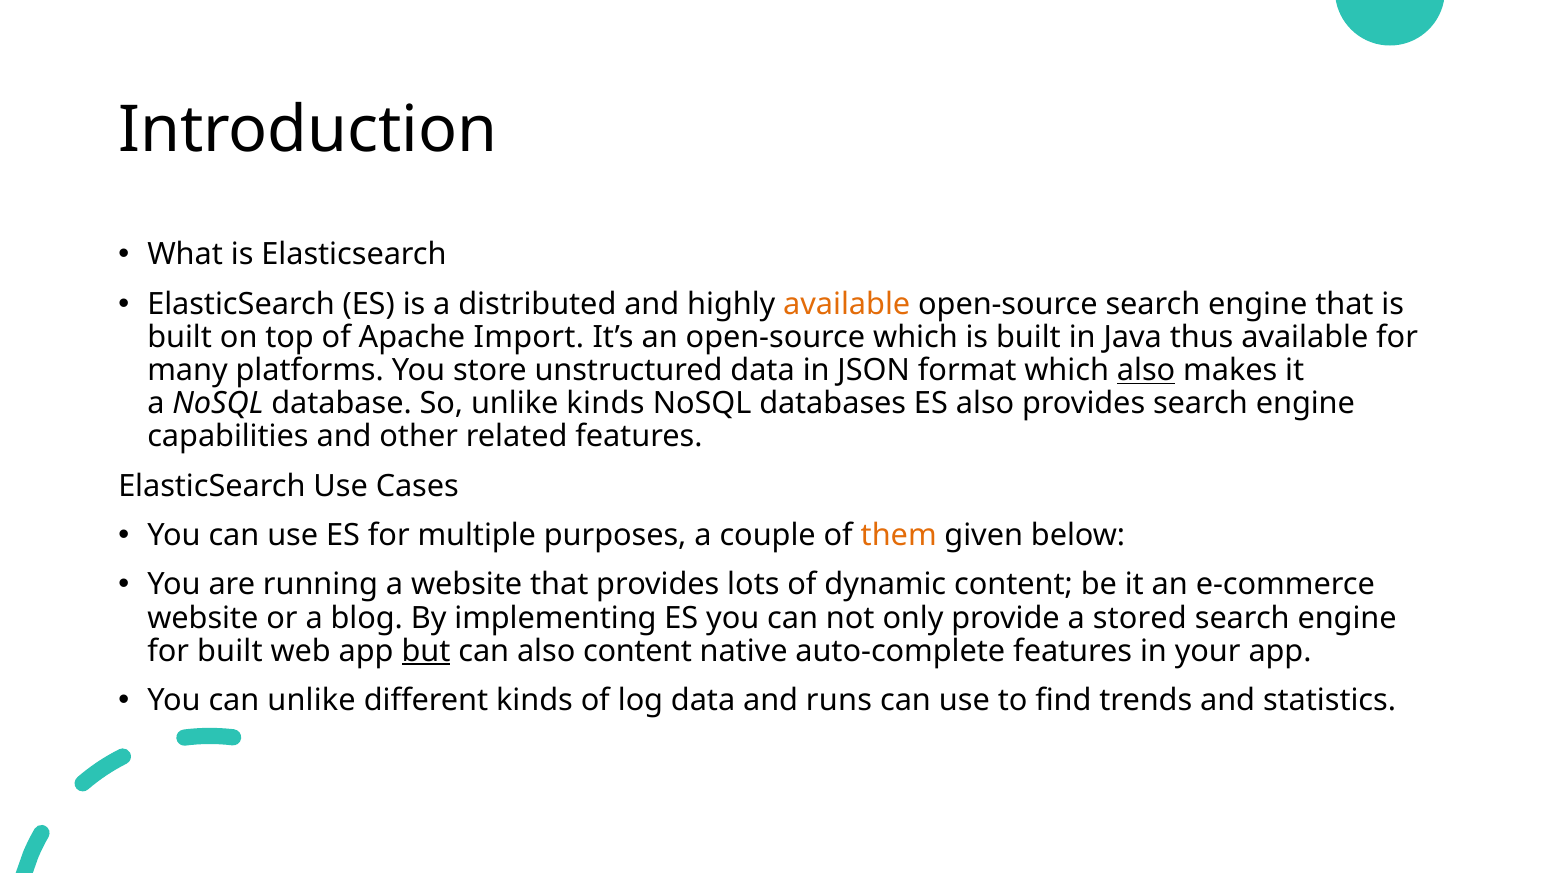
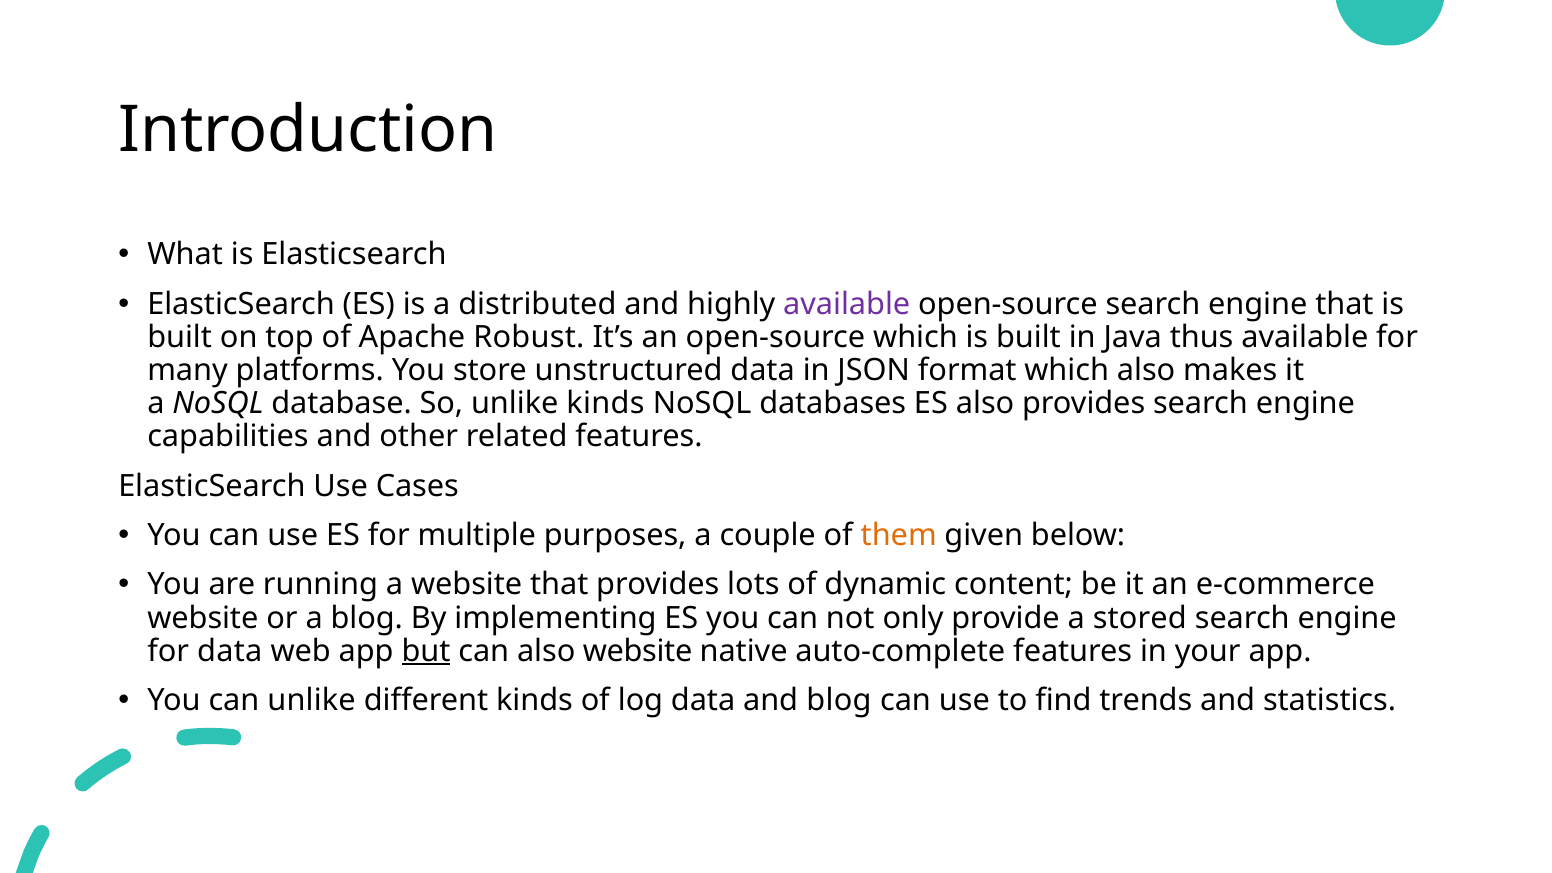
available at (847, 304) colour: orange -> purple
Import: Import -> Robust
also at (1146, 370) underline: present -> none
for built: built -> data
also content: content -> website
and runs: runs -> blog
